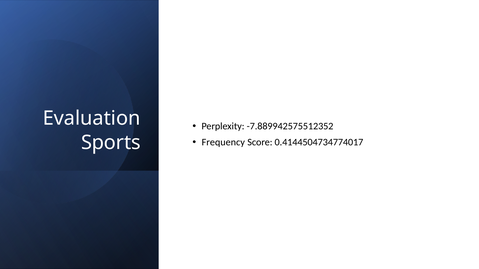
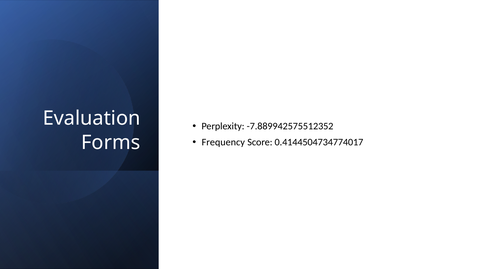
Sports: Sports -> Forms
